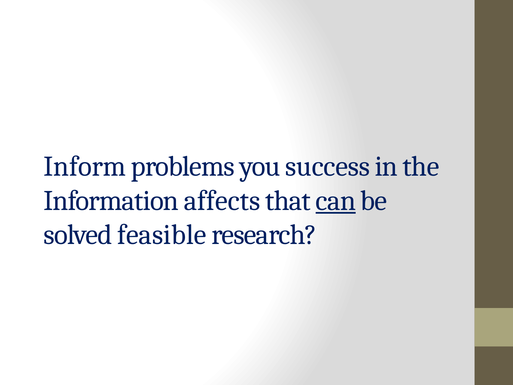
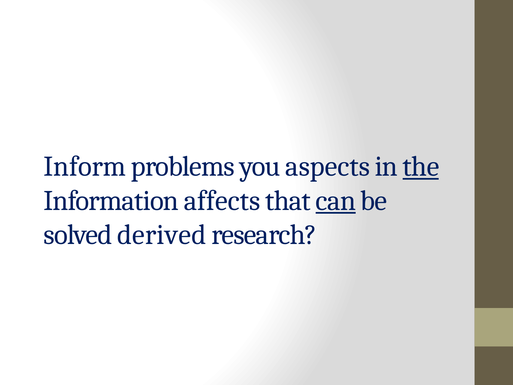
success: success -> aspects
the underline: none -> present
feasible: feasible -> derived
